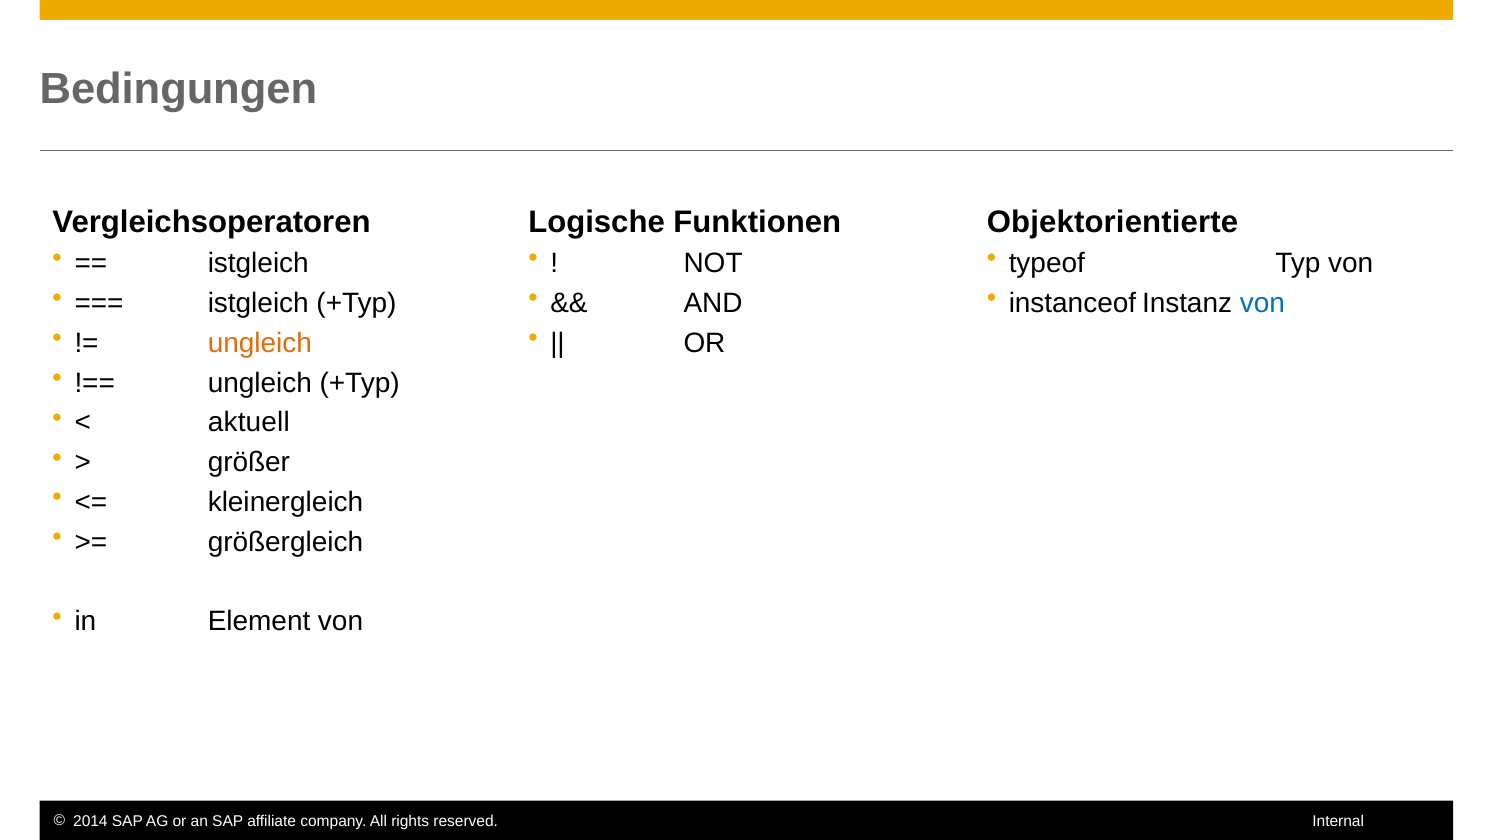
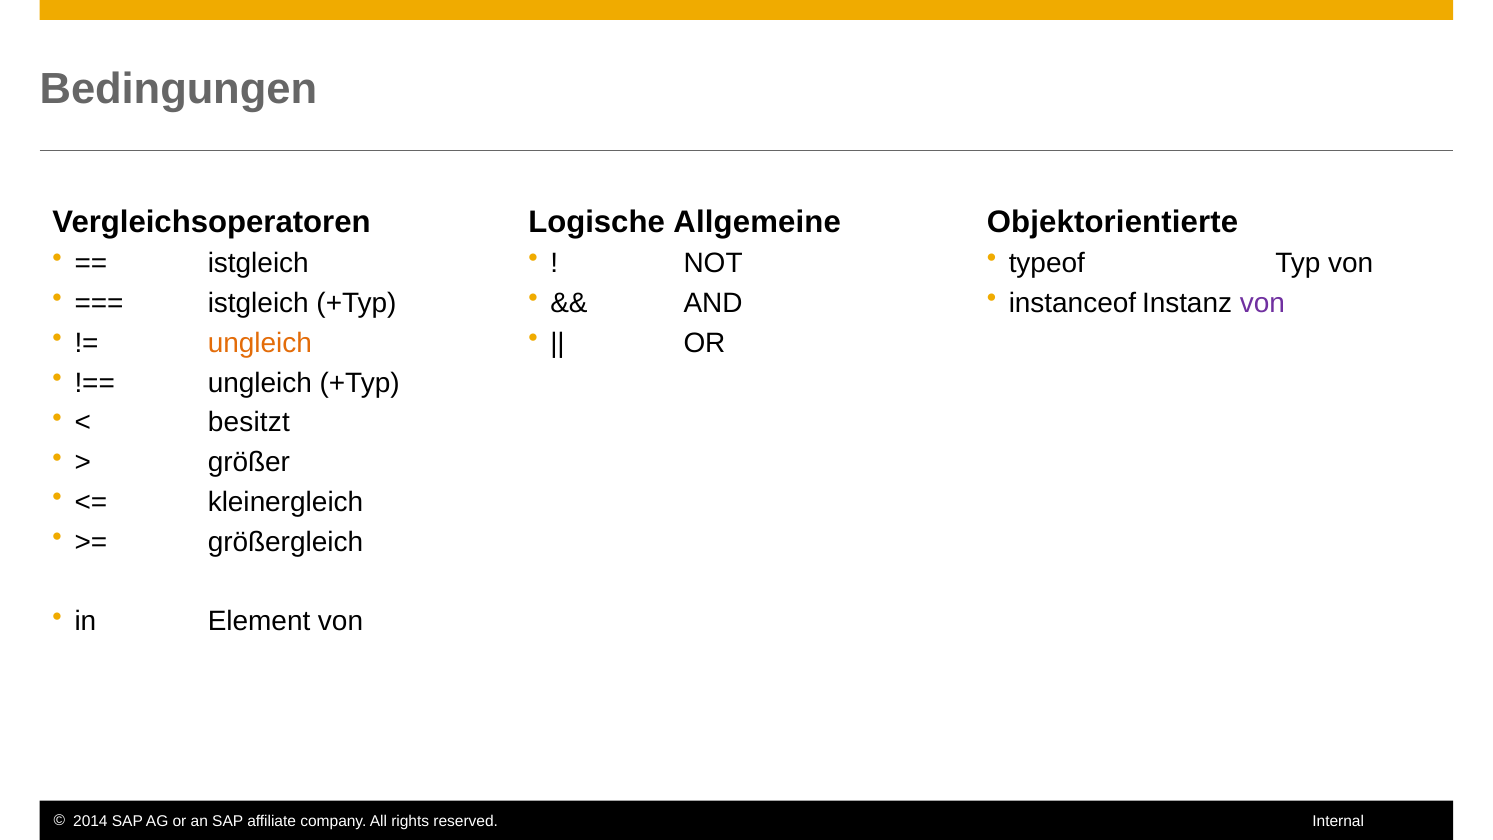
Funktionen: Funktionen -> Allgemeine
von at (1262, 303) colour: blue -> purple
aktuell: aktuell -> besitzt
